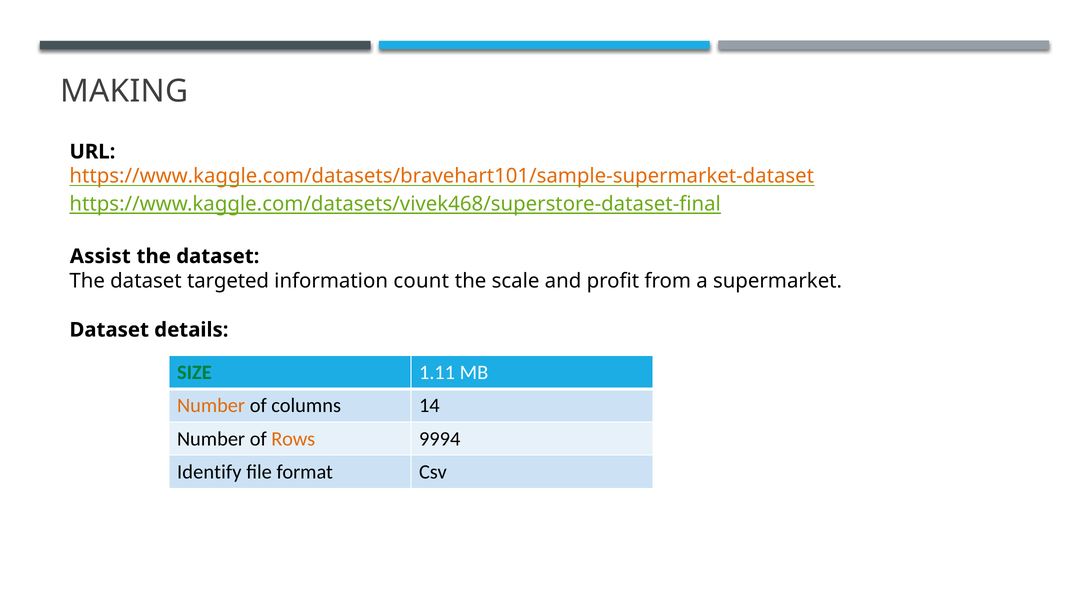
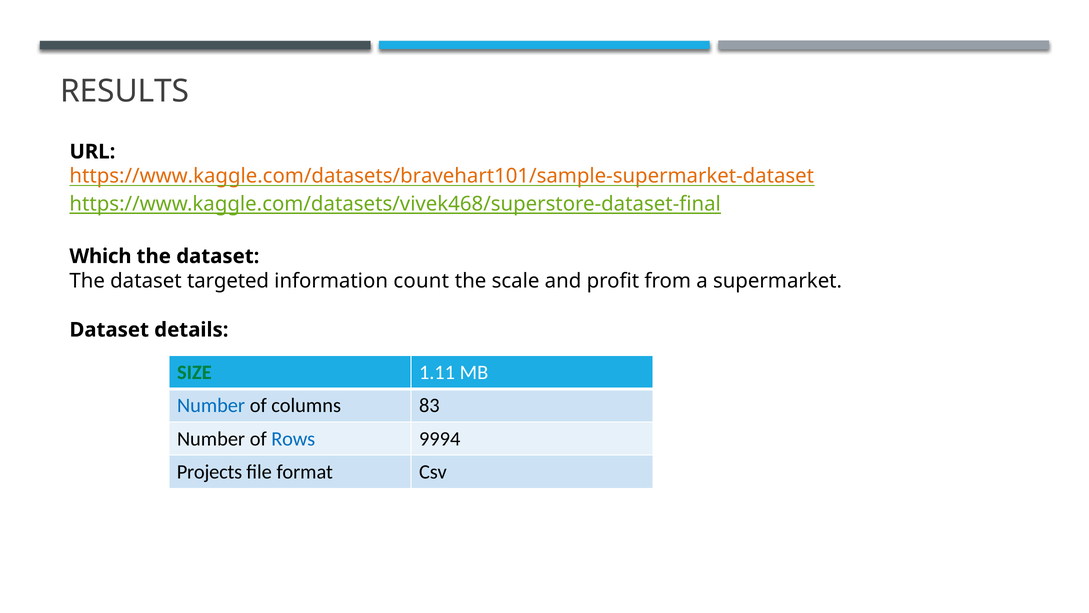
MAKING: MAKING -> RESULTS
Assist: Assist -> Which
Number at (211, 405) colour: orange -> blue
14: 14 -> 83
Rows colour: orange -> blue
Identify: Identify -> Projects
